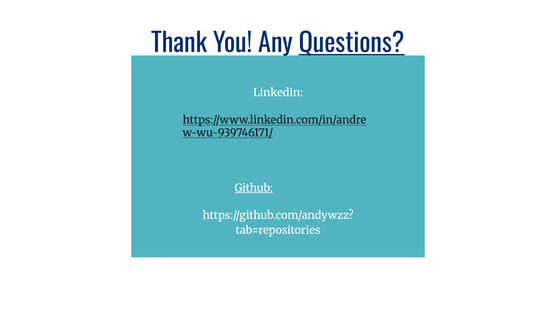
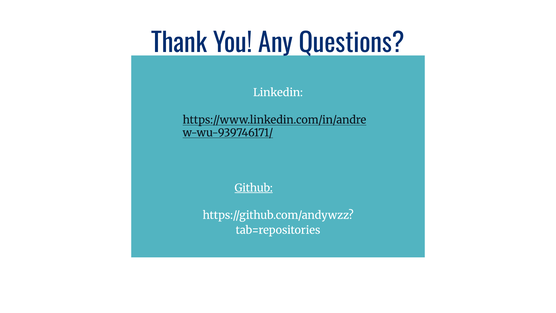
Questions underline: present -> none
